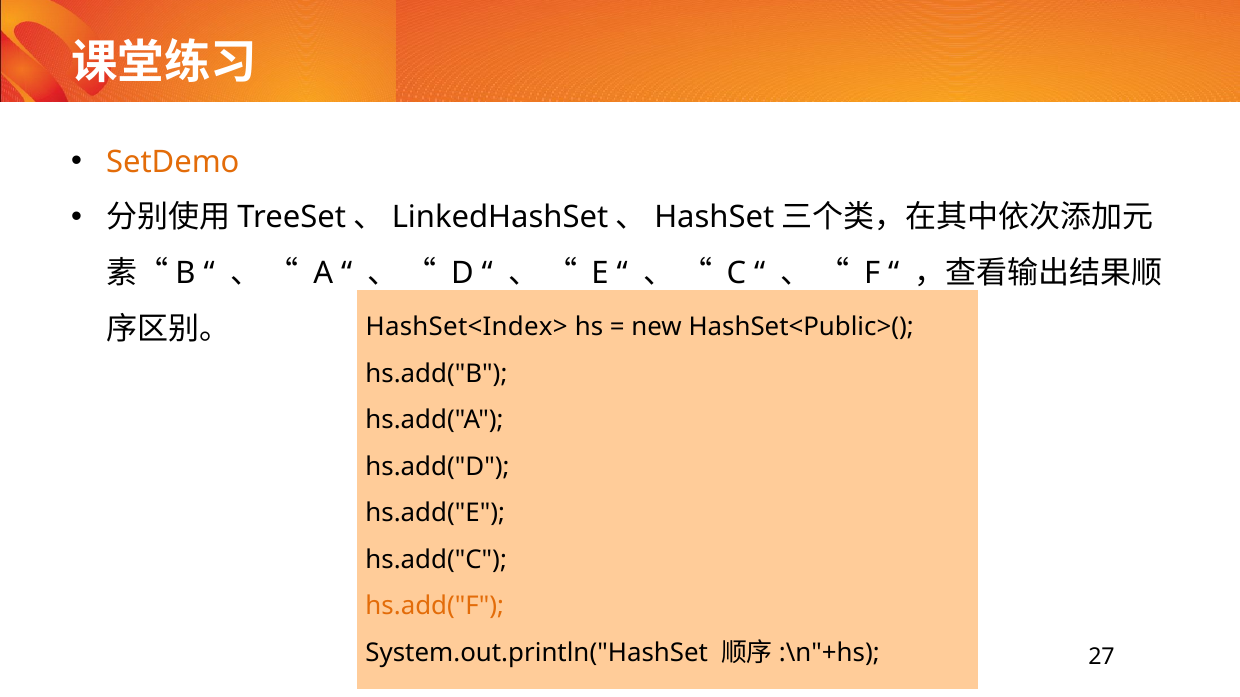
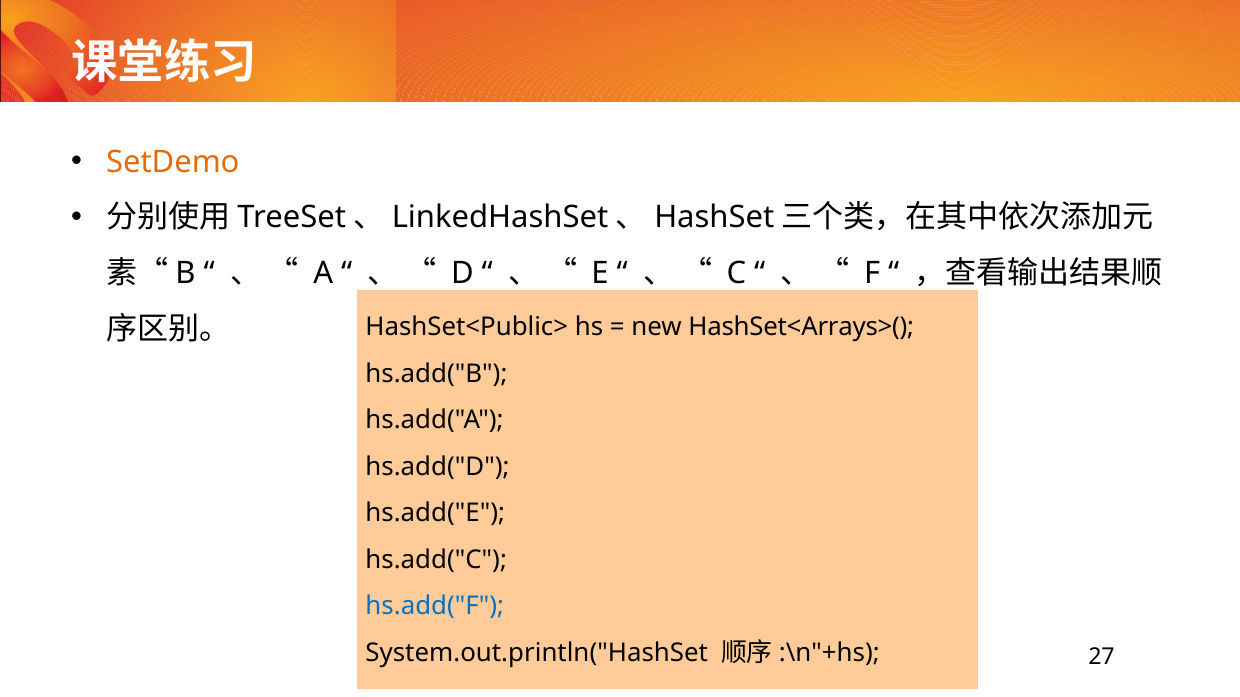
HashSet<Index>: HashSet<Index> -> HashSet<Public>
HashSet<Public>(: HashSet<Public>( -> HashSet<Arrays>(
hs.add("F colour: orange -> blue
